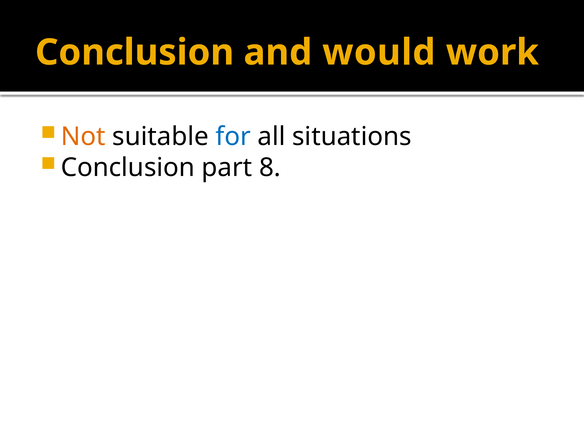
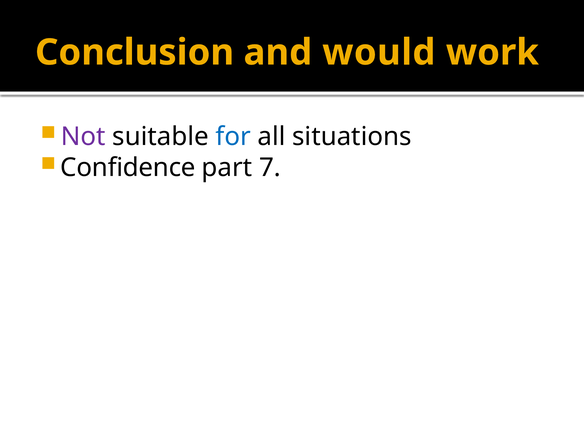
Not colour: orange -> purple
Conclusion at (128, 168): Conclusion -> Confidence
8: 8 -> 7
